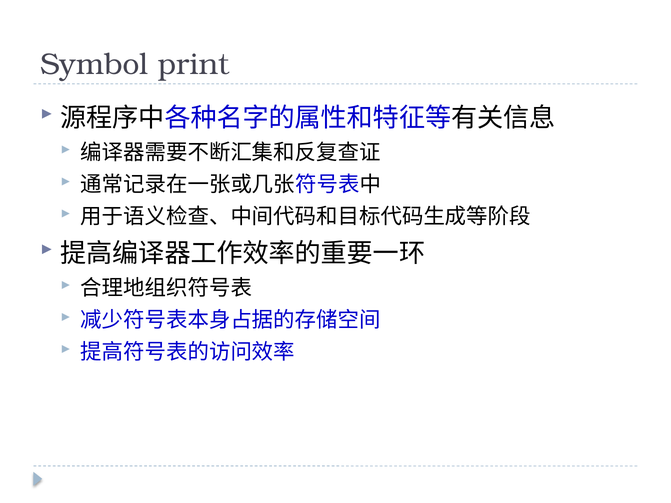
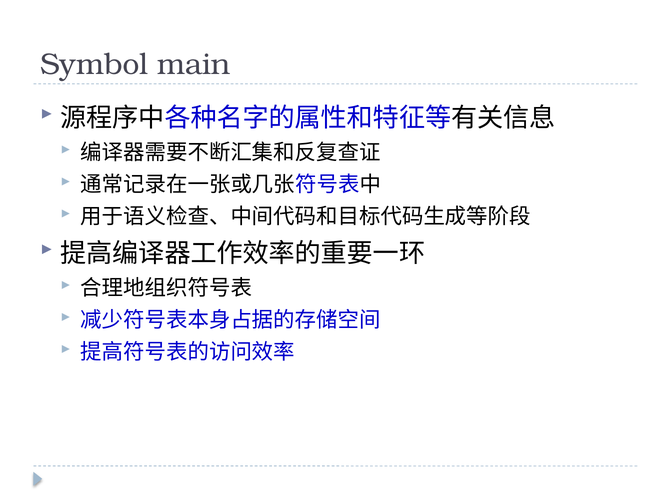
print: print -> main
